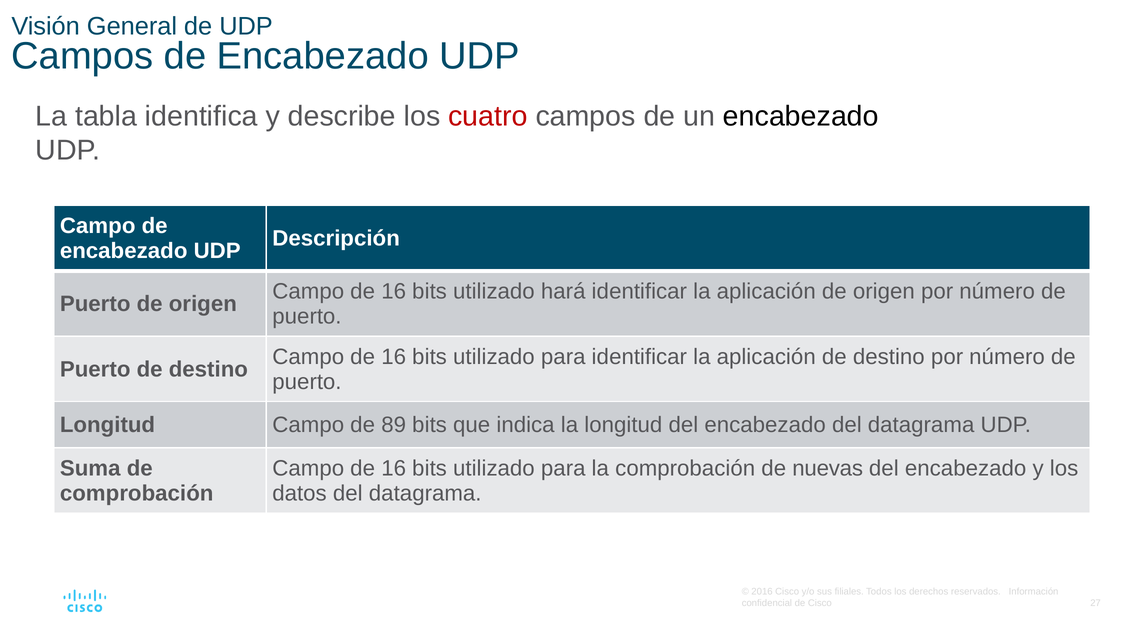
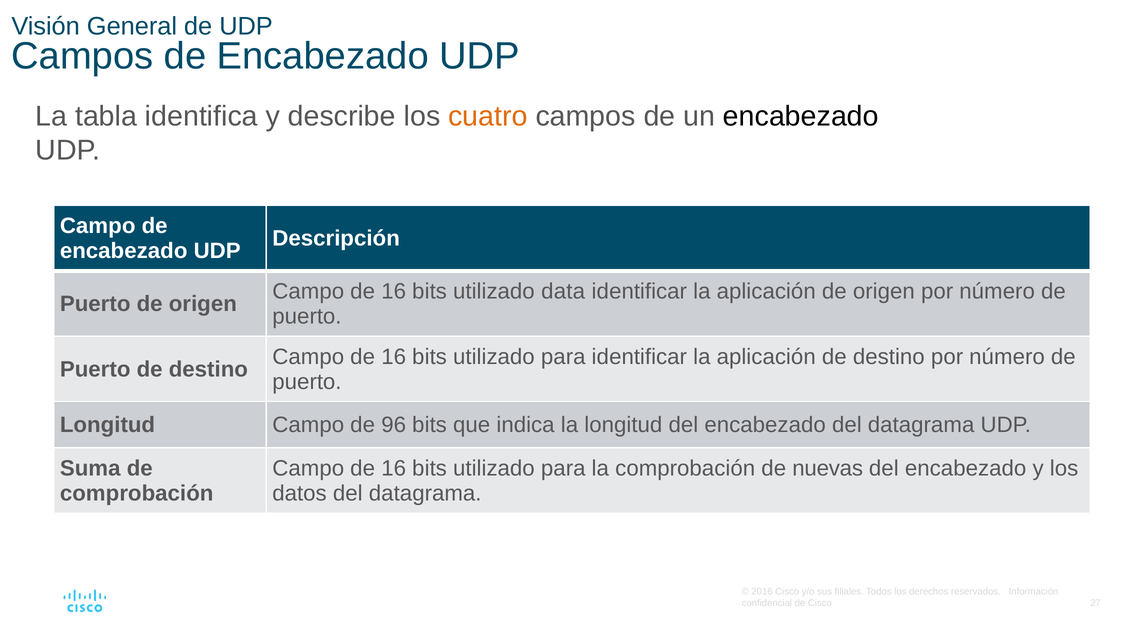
cuatro colour: red -> orange
hará: hará -> data
89: 89 -> 96
